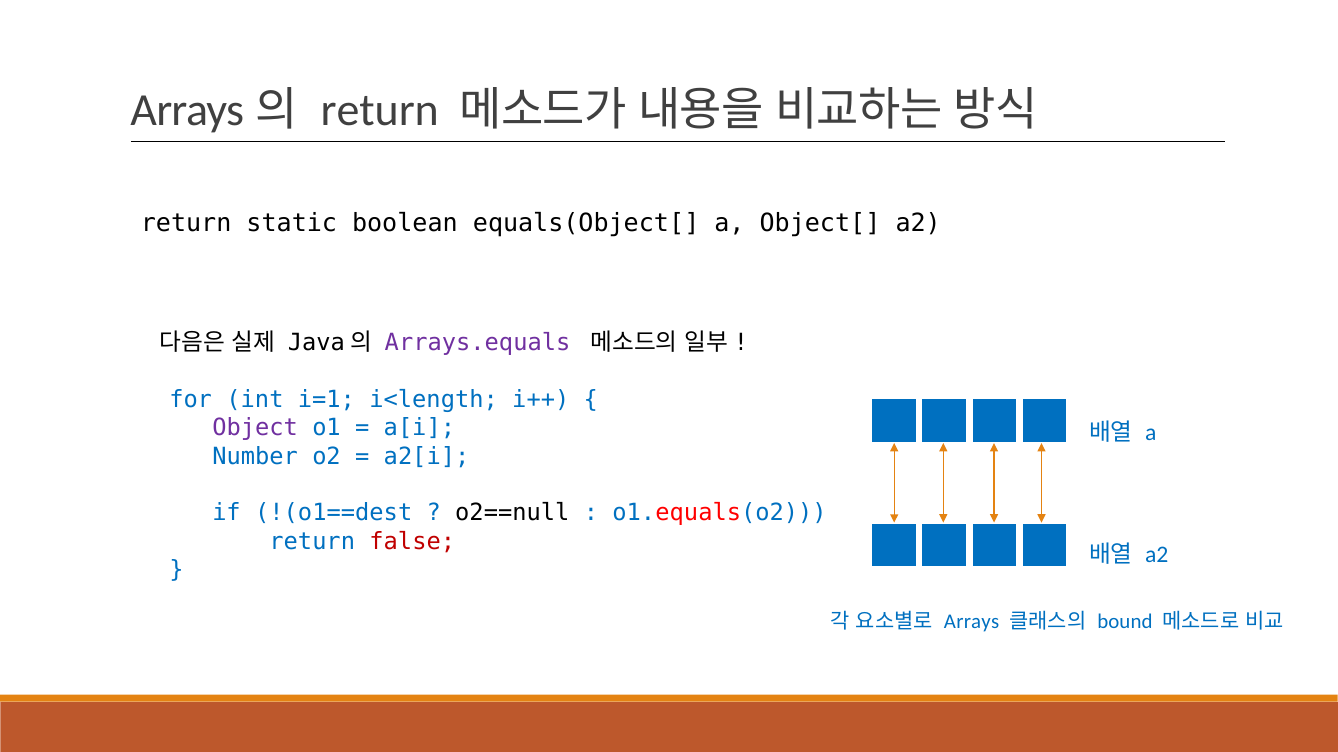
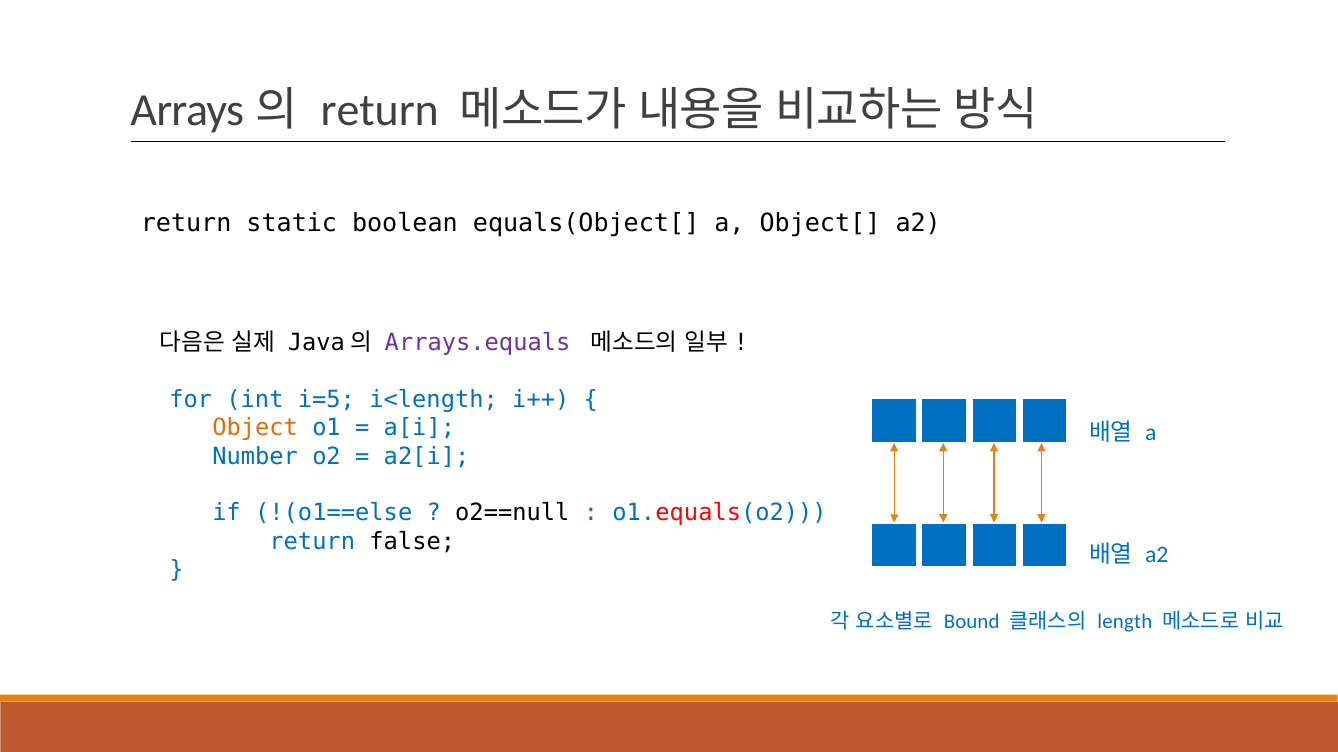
i=1: i=1 -> i=5
Object colour: purple -> orange
!(o1==dest: !(o1==dest -> !(o1==else
false colour: red -> black
Arrays: Arrays -> Bound
bound: bound -> length
